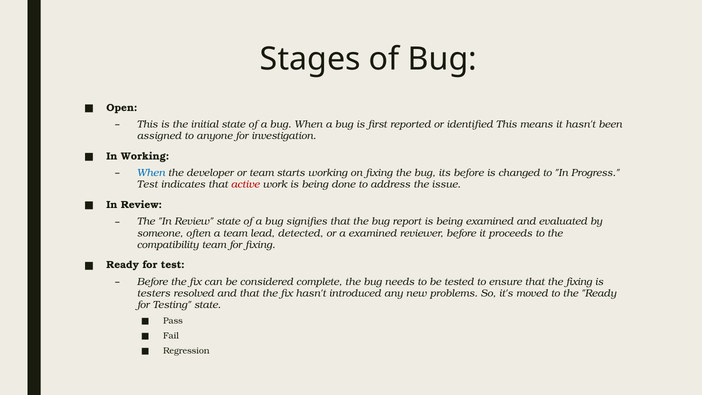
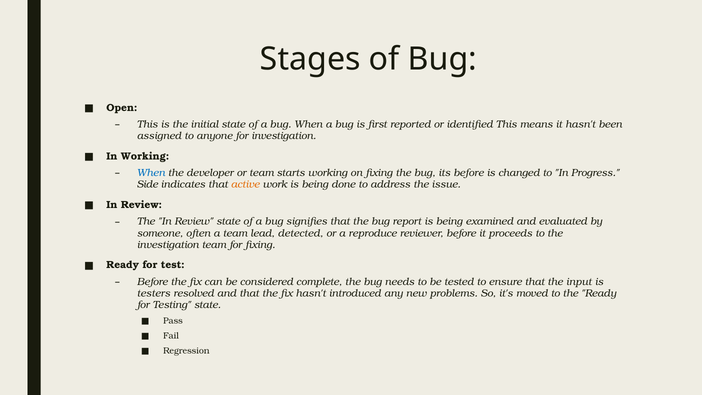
Test at (147, 184): Test -> Side
active colour: red -> orange
a examined: examined -> reproduce
compatibility at (168, 245): compatibility -> investigation
the fixing: fixing -> input
